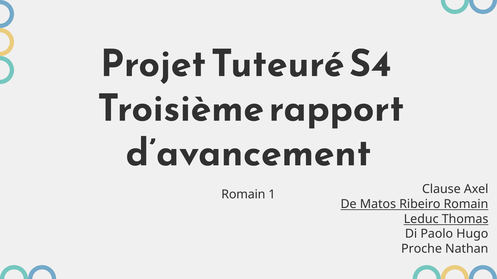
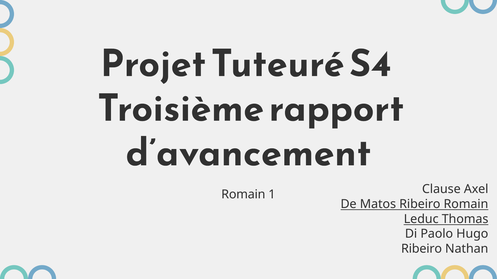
Proche at (422, 249): Proche -> Ribeiro
